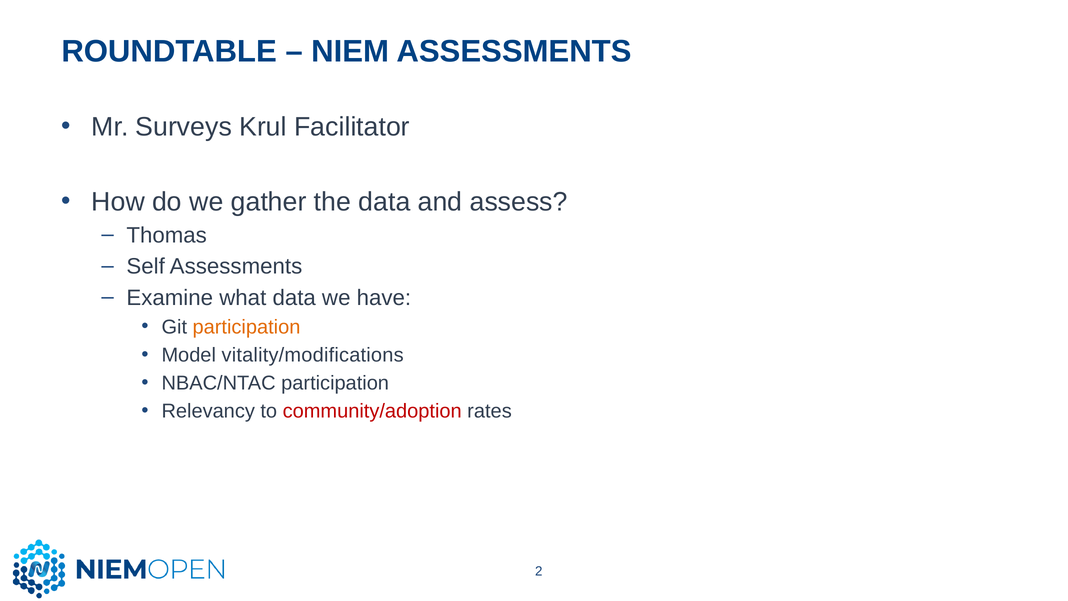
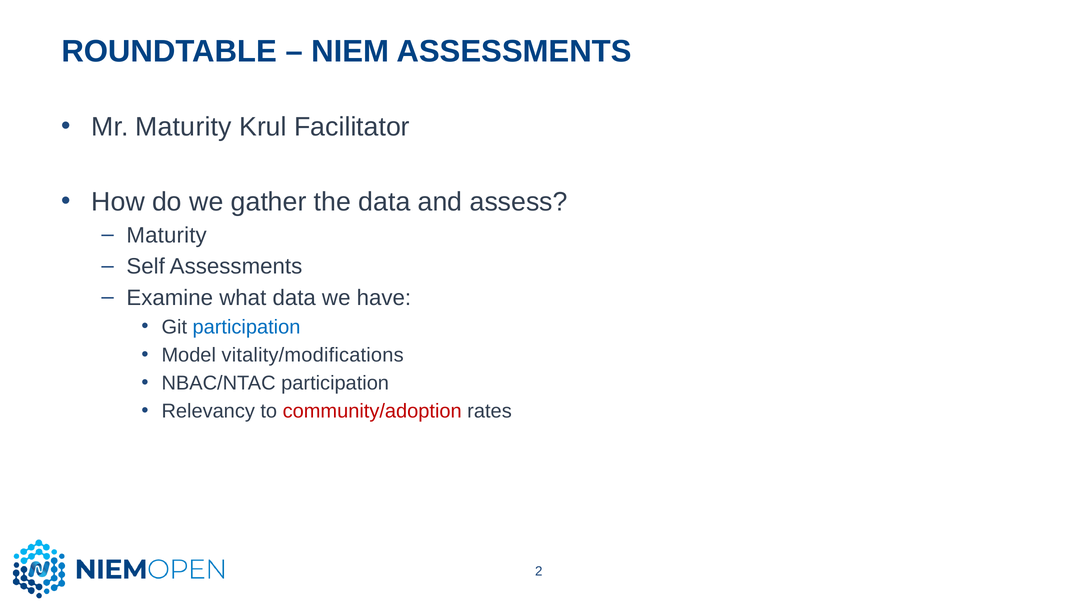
Mr Surveys: Surveys -> Maturity
Thomas at (167, 235): Thomas -> Maturity
participation at (247, 327) colour: orange -> blue
